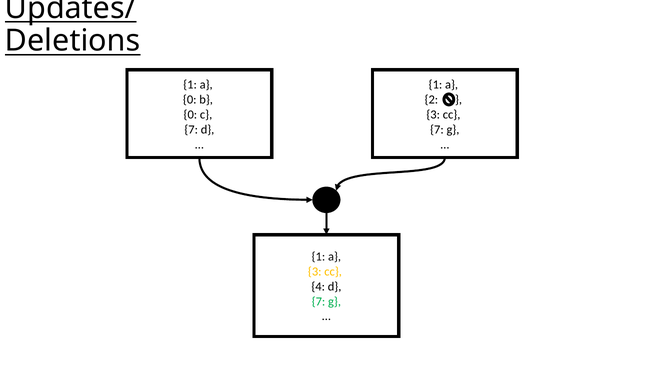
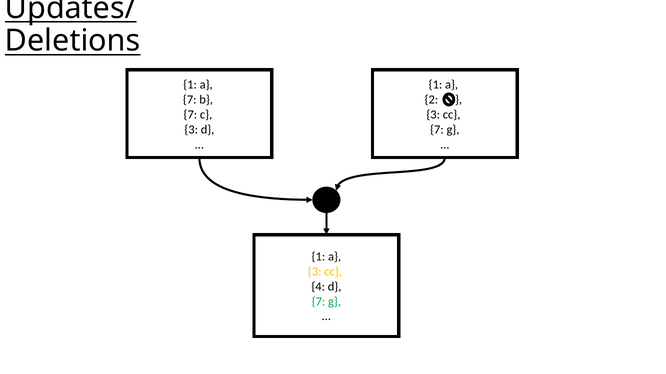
0 at (190, 100): 0 -> 7
0 at (190, 115): 0 -> 7
7 at (191, 130): 7 -> 3
